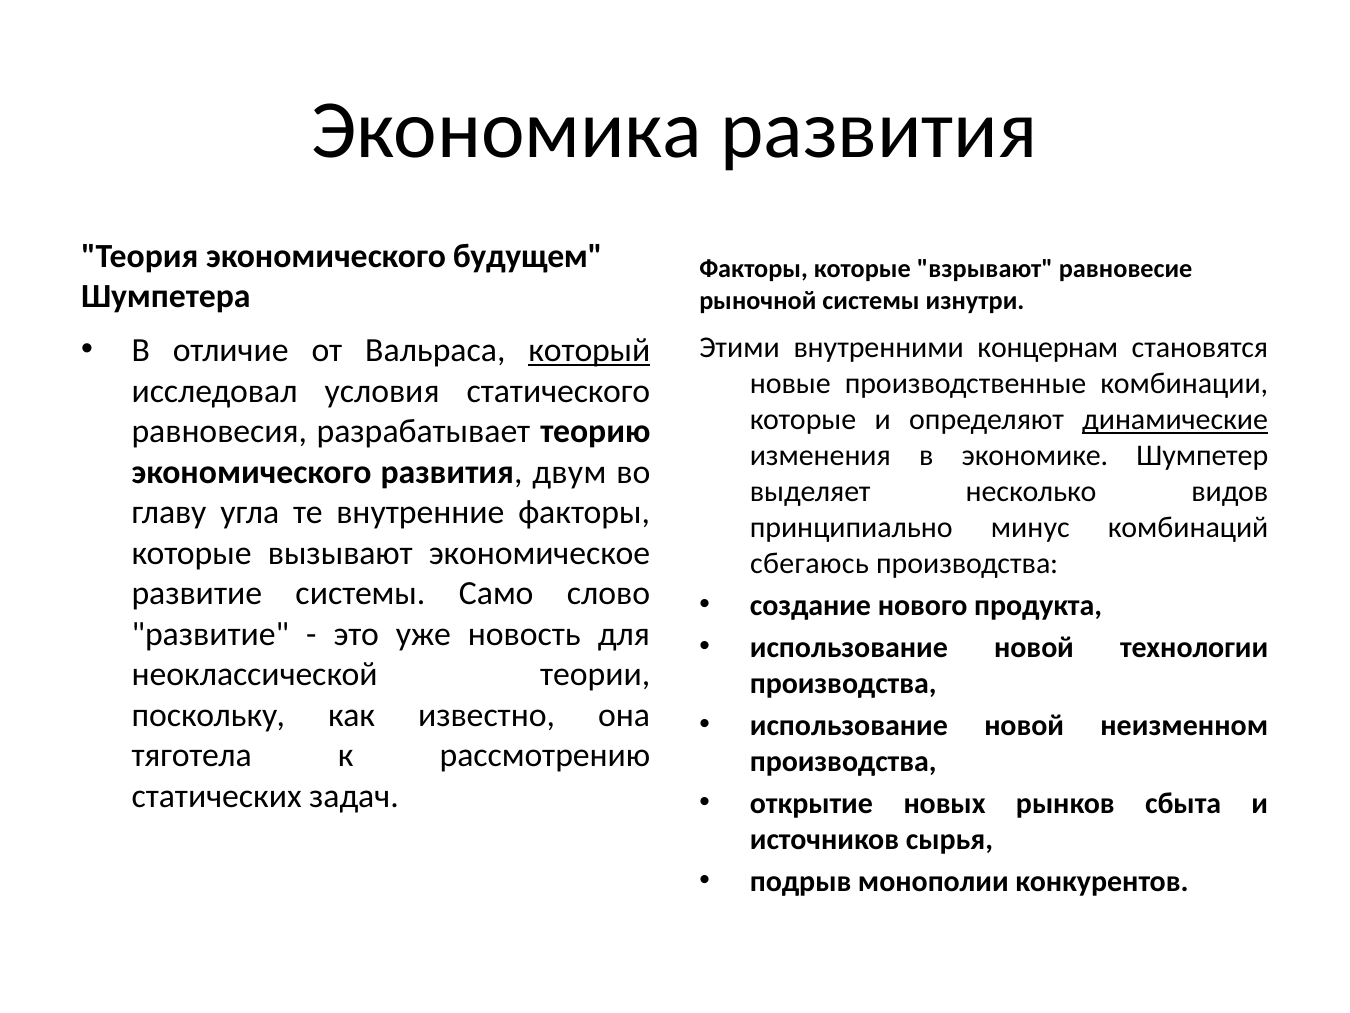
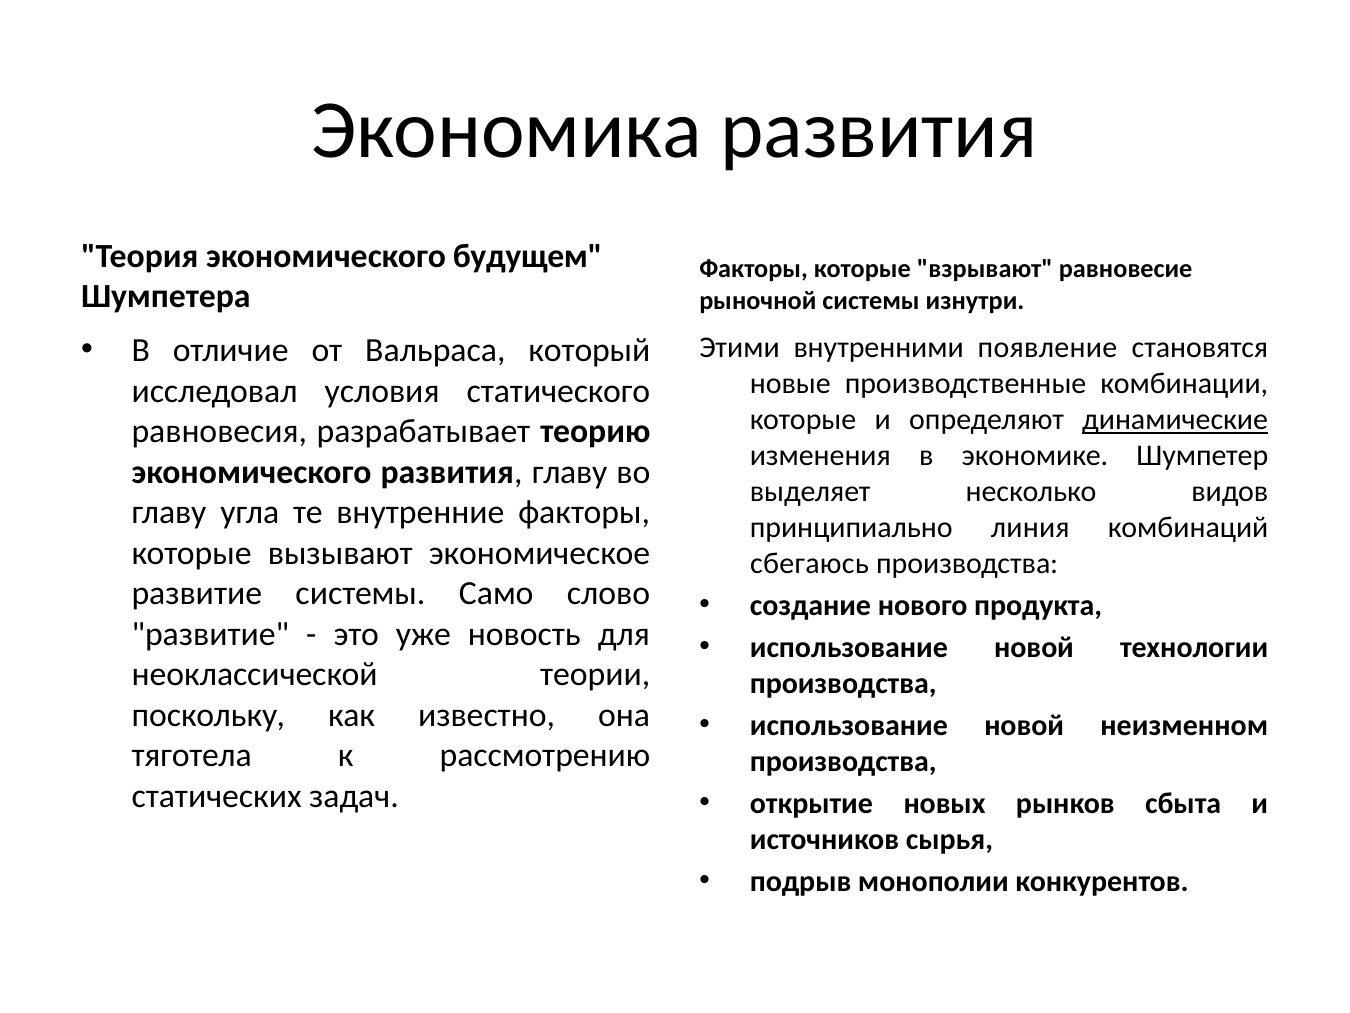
который underline: present -> none
концернам: концернам -> появление
развития двум: двум -> главу
минус: минус -> линия
